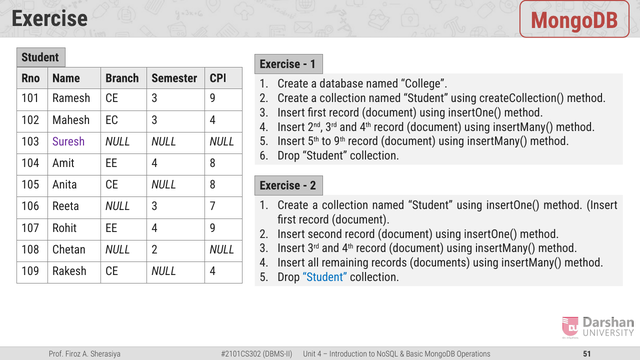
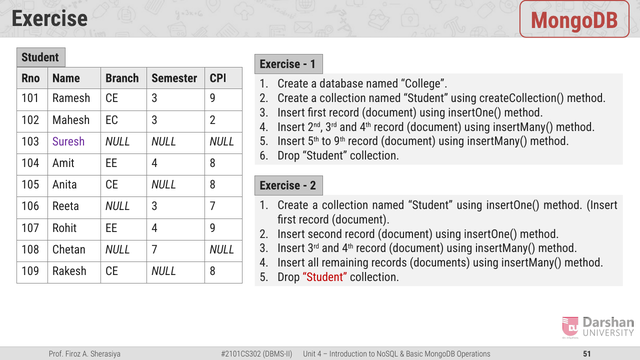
3 4: 4 -> 2
NULL 2: 2 -> 7
Rakesh CE NULL 4: 4 -> 8
Student at (325, 277) colour: blue -> red
